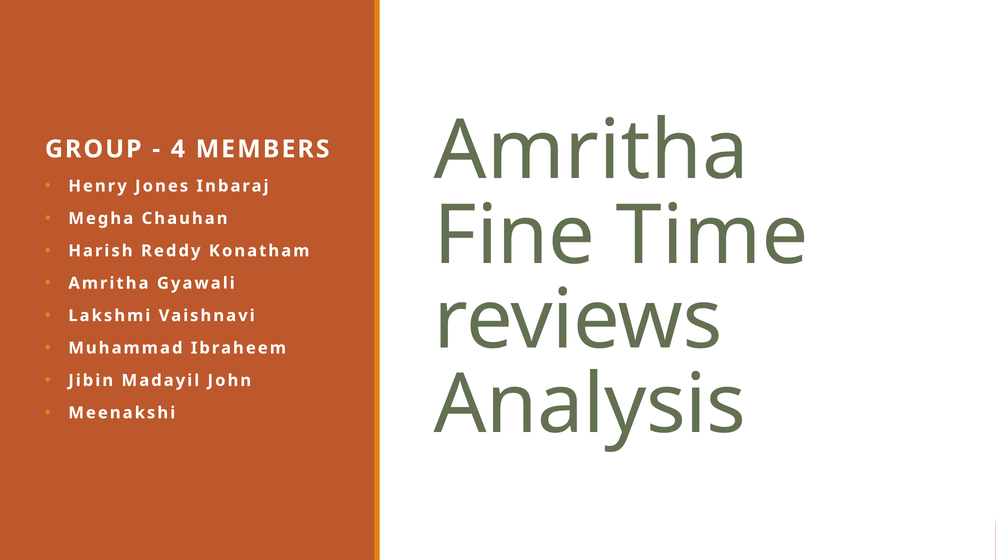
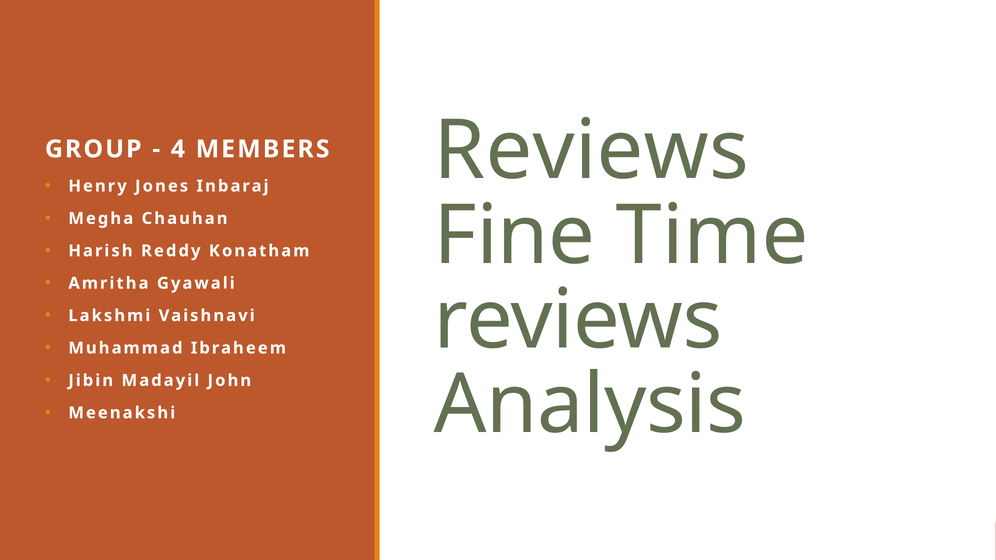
Amritha at (591, 151): Amritha -> Reviews
